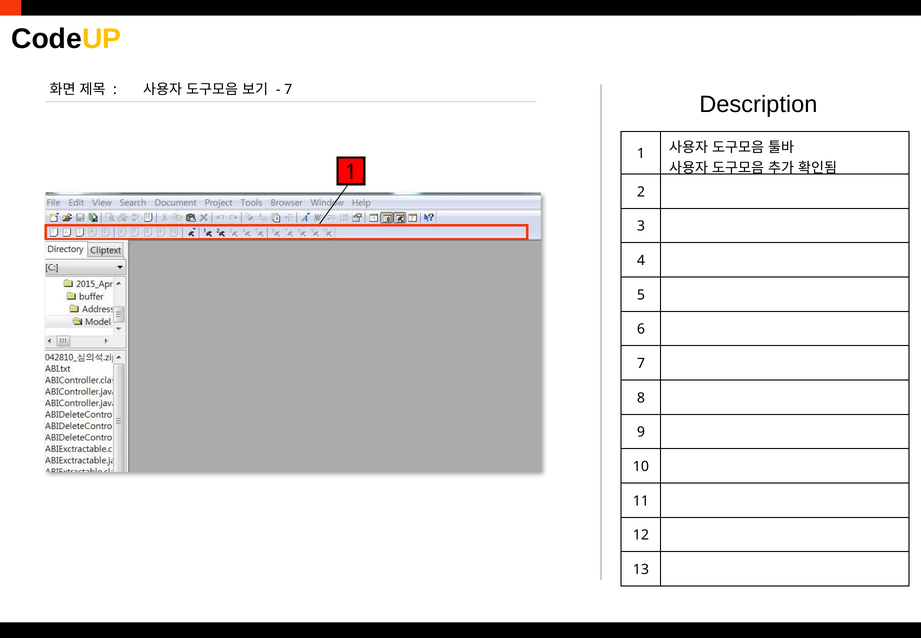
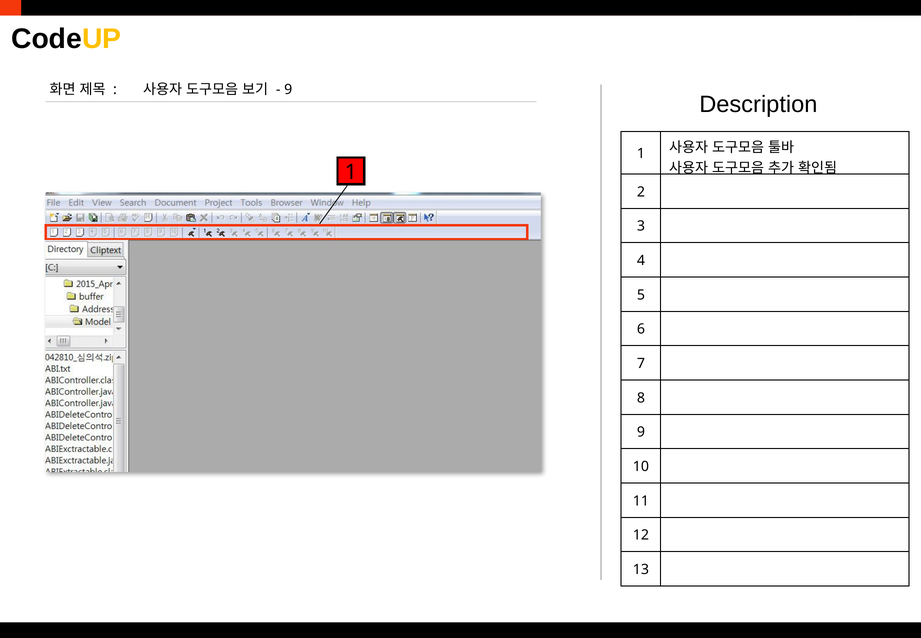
7 at (288, 90): 7 -> 9
